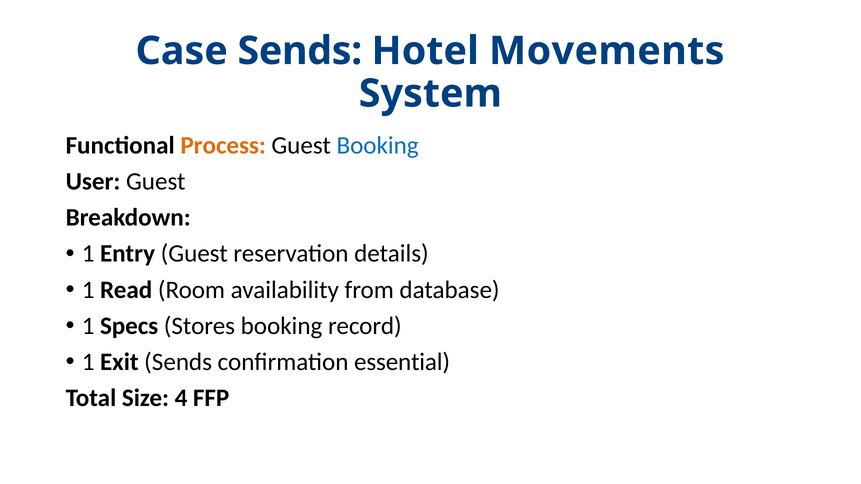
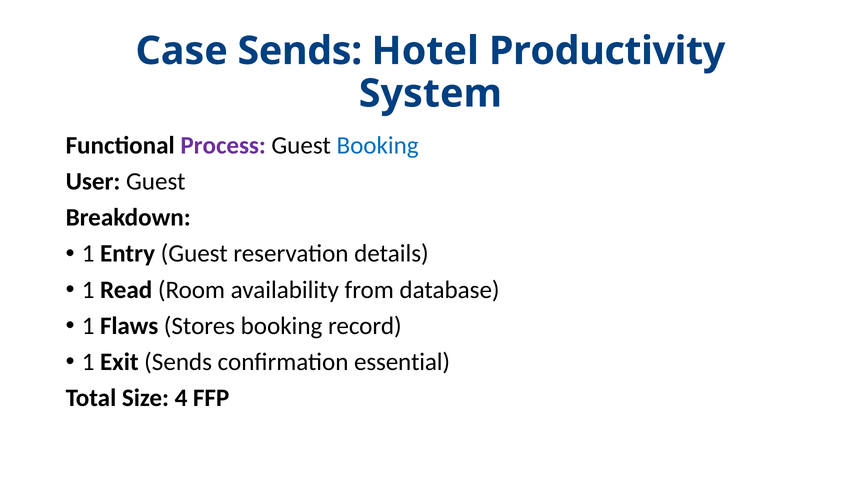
Movements: Movements -> Productivity
Process colour: orange -> purple
Specs: Specs -> Flaws
